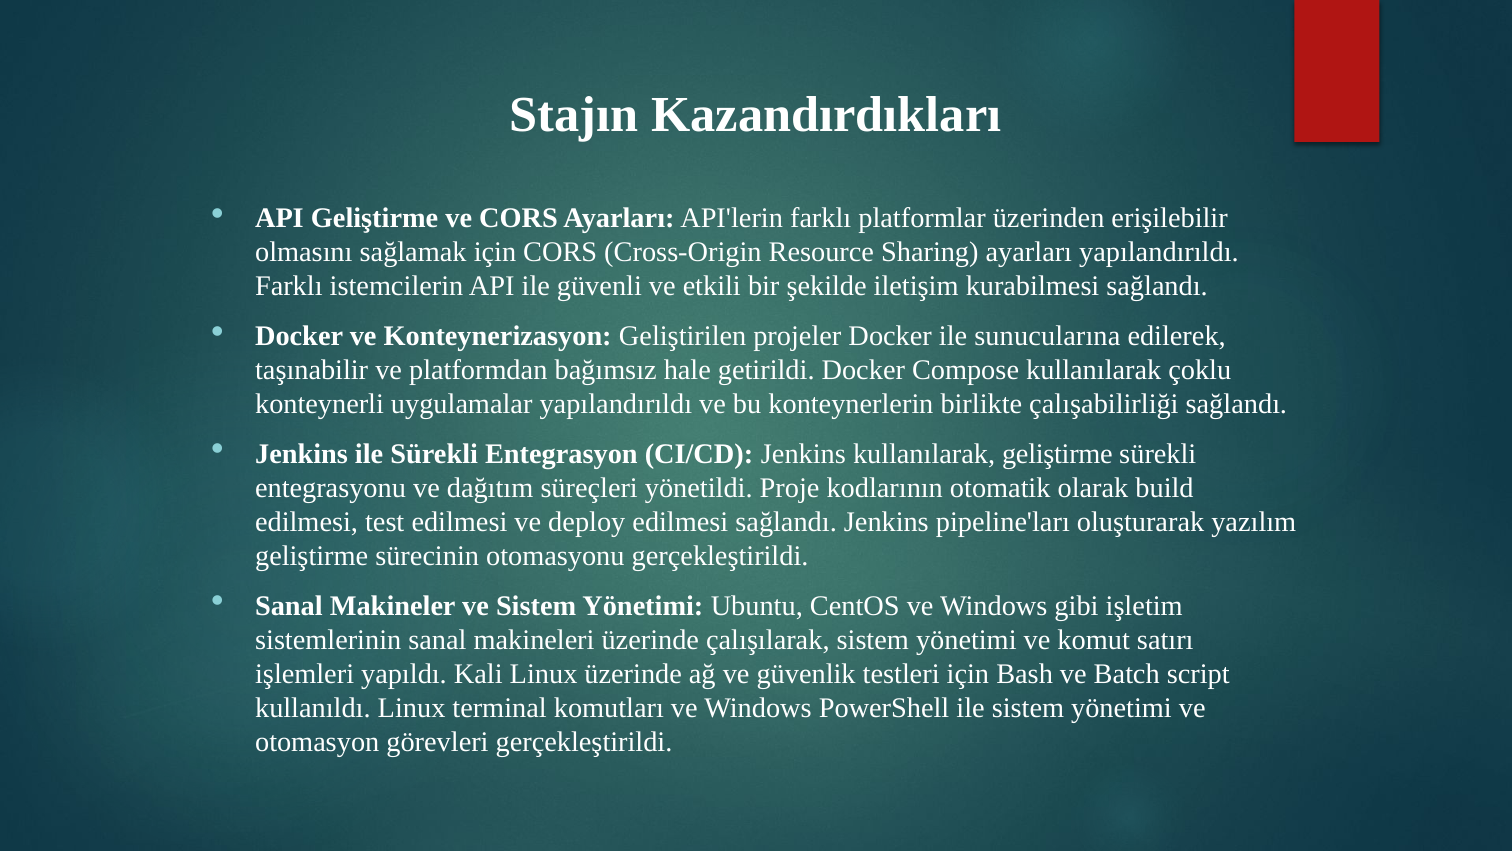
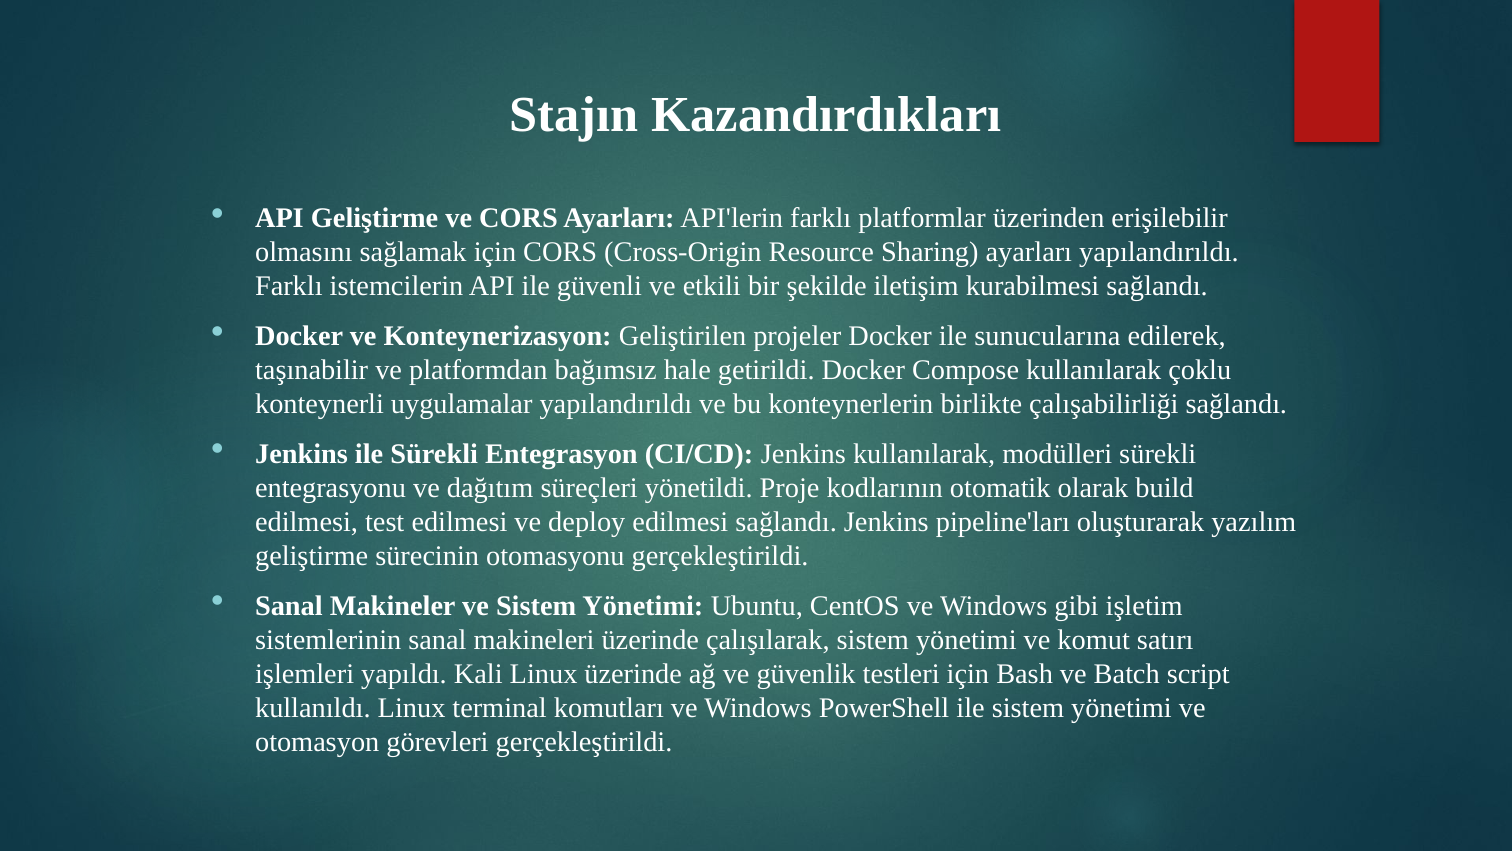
kullanılarak geliştirme: geliştirme -> modülleri
